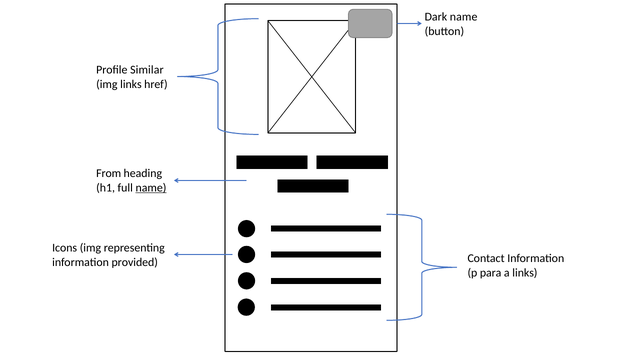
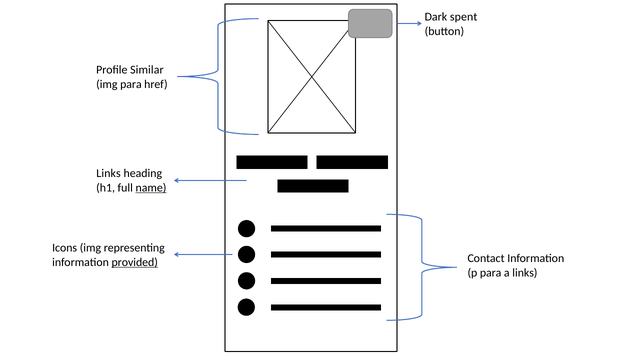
Dark name: name -> spent
img links: links -> para
From at (109, 173): From -> Links
provided underline: none -> present
